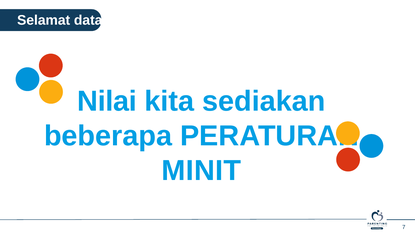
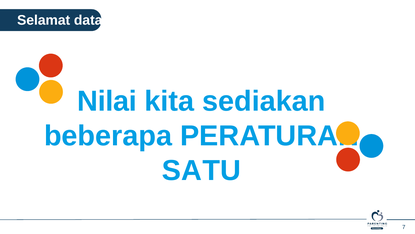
MINIT: MINIT -> SATU
